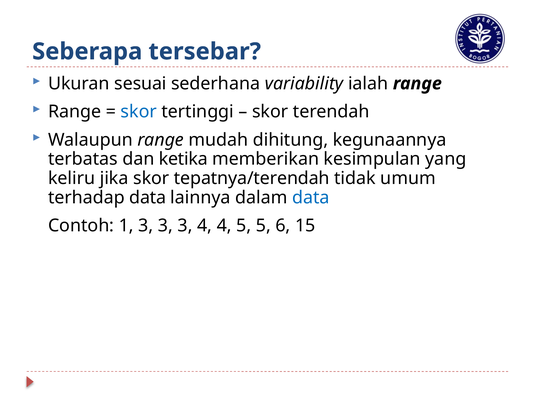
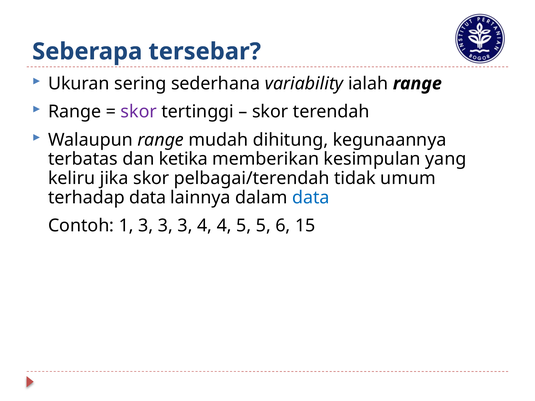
sesuai: sesuai -> sering
skor at (139, 112) colour: blue -> purple
tepatnya/terendah: tepatnya/terendah -> pelbagai/terendah
